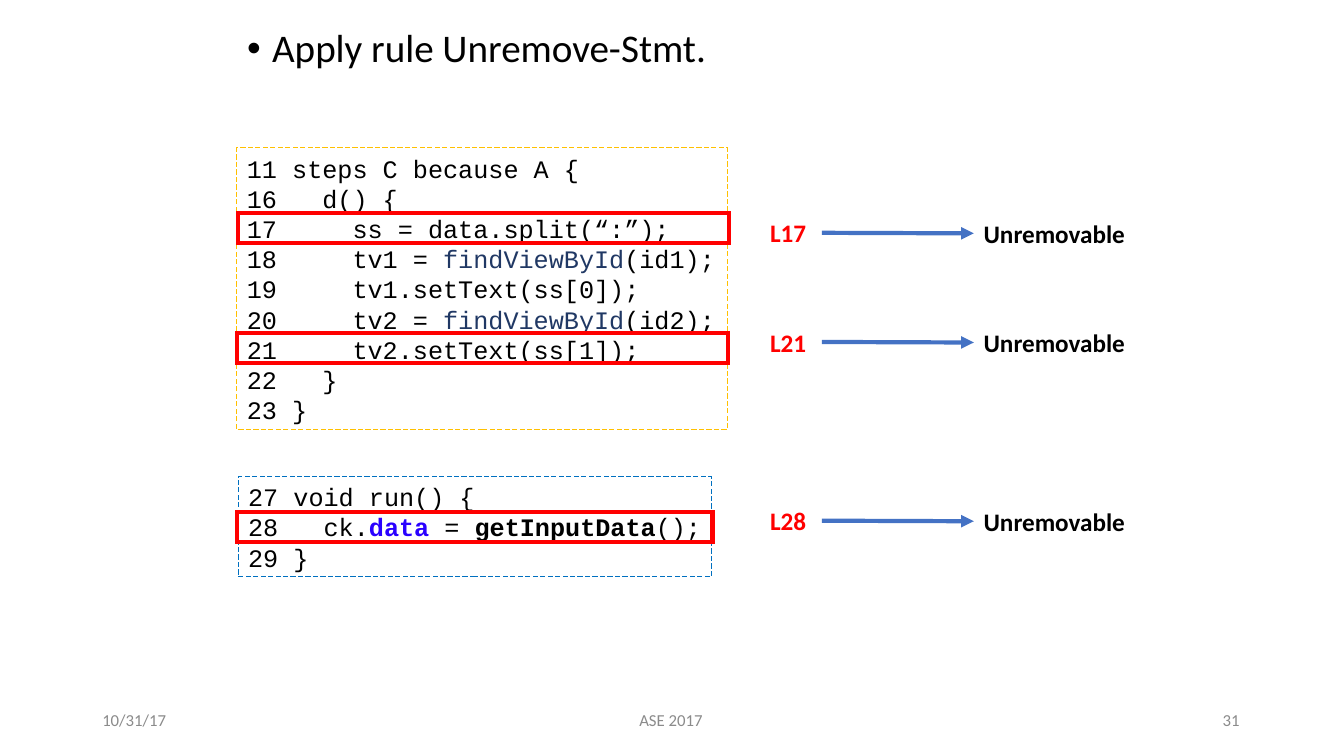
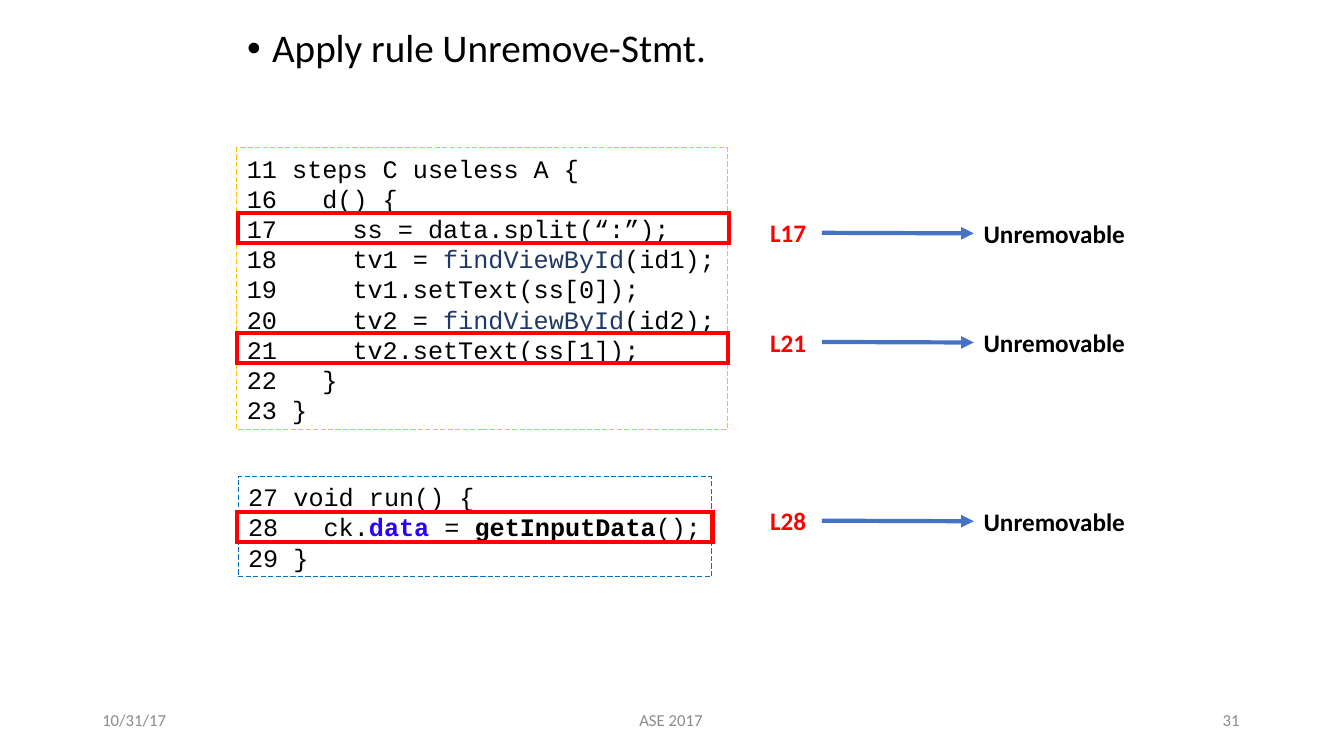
because: because -> useless
